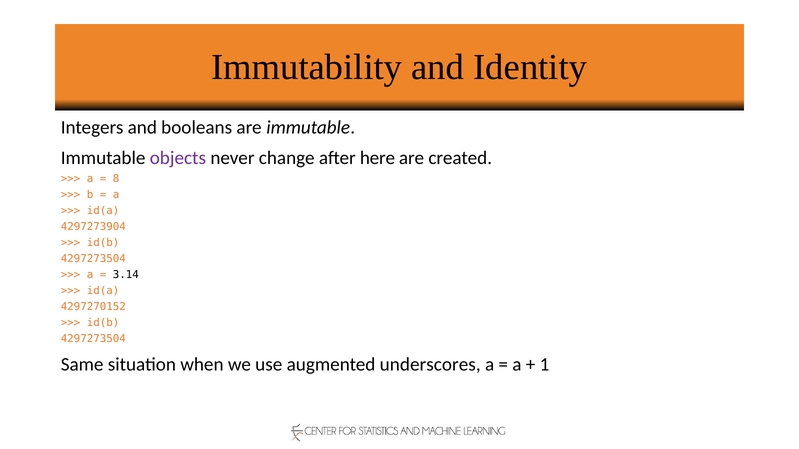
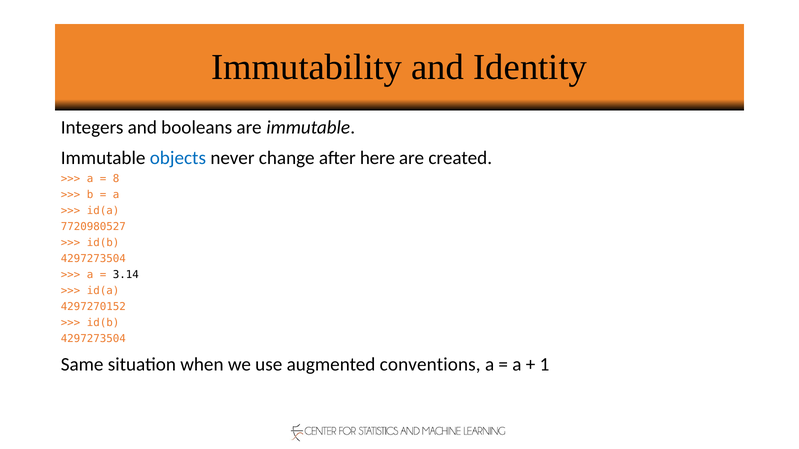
objects colour: purple -> blue
4297273904: 4297273904 -> 7720980527
underscores: underscores -> conventions
